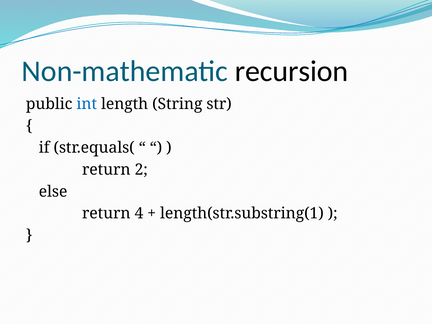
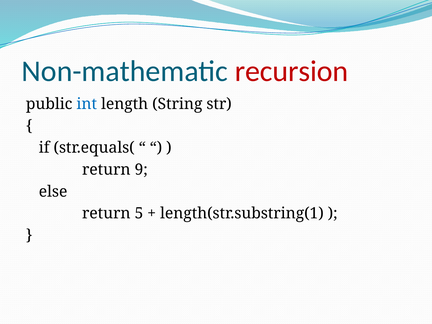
recursion colour: black -> red
2: 2 -> 9
4: 4 -> 5
